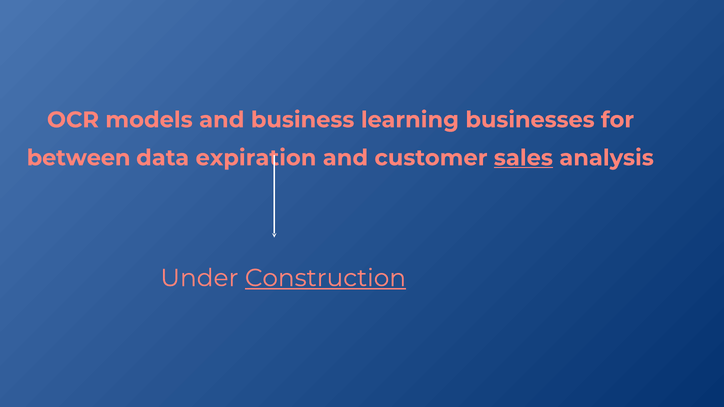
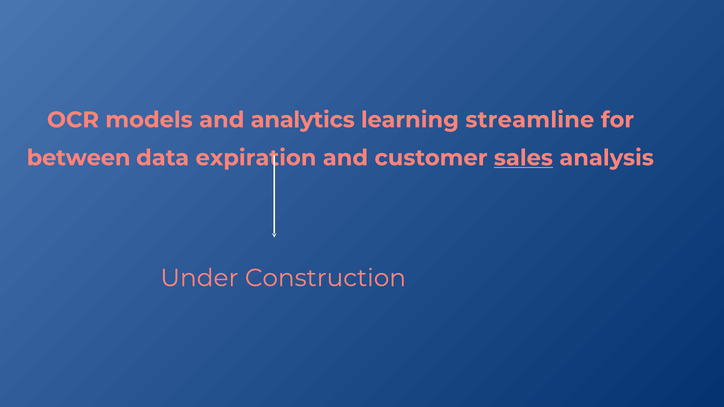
business: business -> analytics
businesses: businesses -> streamline
Construction underline: present -> none
